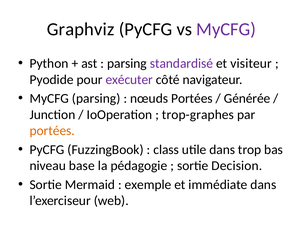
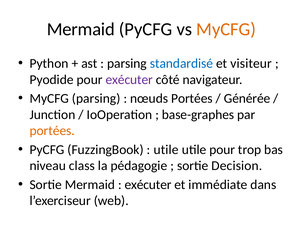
Graphviz at (81, 29): Graphviz -> Mermaid
MyCFG at (226, 29) colour: purple -> orange
standardisé colour: purple -> blue
trop-graphes: trop-graphes -> base-graphes
class at (166, 150): class -> utile
utile dans: dans -> pour
base: base -> class
exemple at (148, 185): exemple -> exécuter
